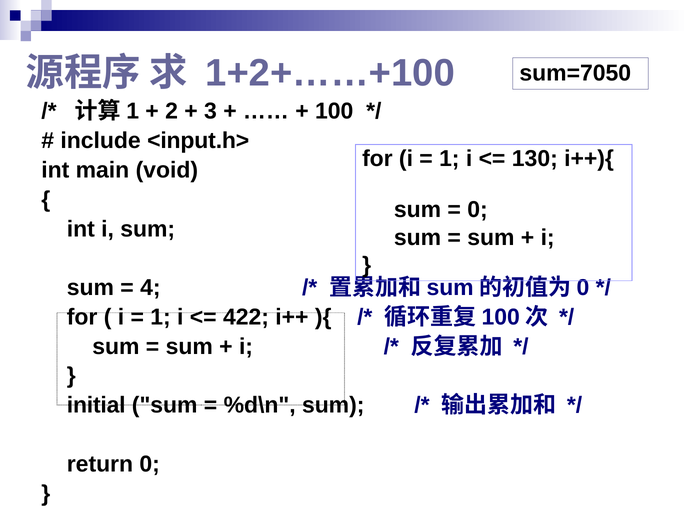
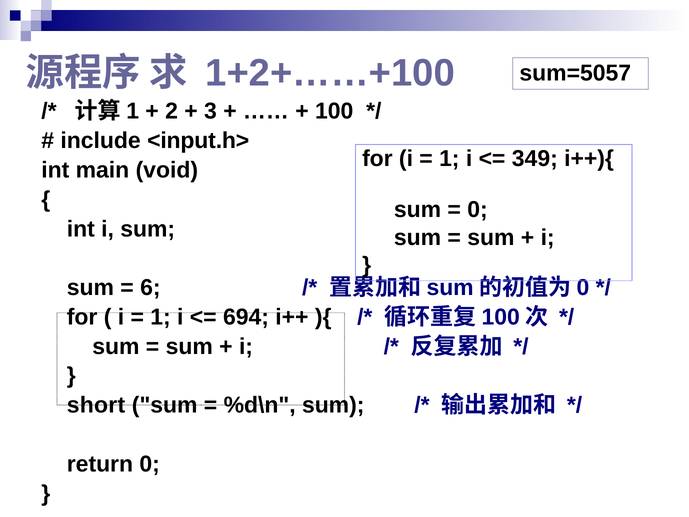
sum=7050: sum=7050 -> sum=5057
130: 130 -> 349
4: 4 -> 6
422: 422 -> 694
initial: initial -> short
